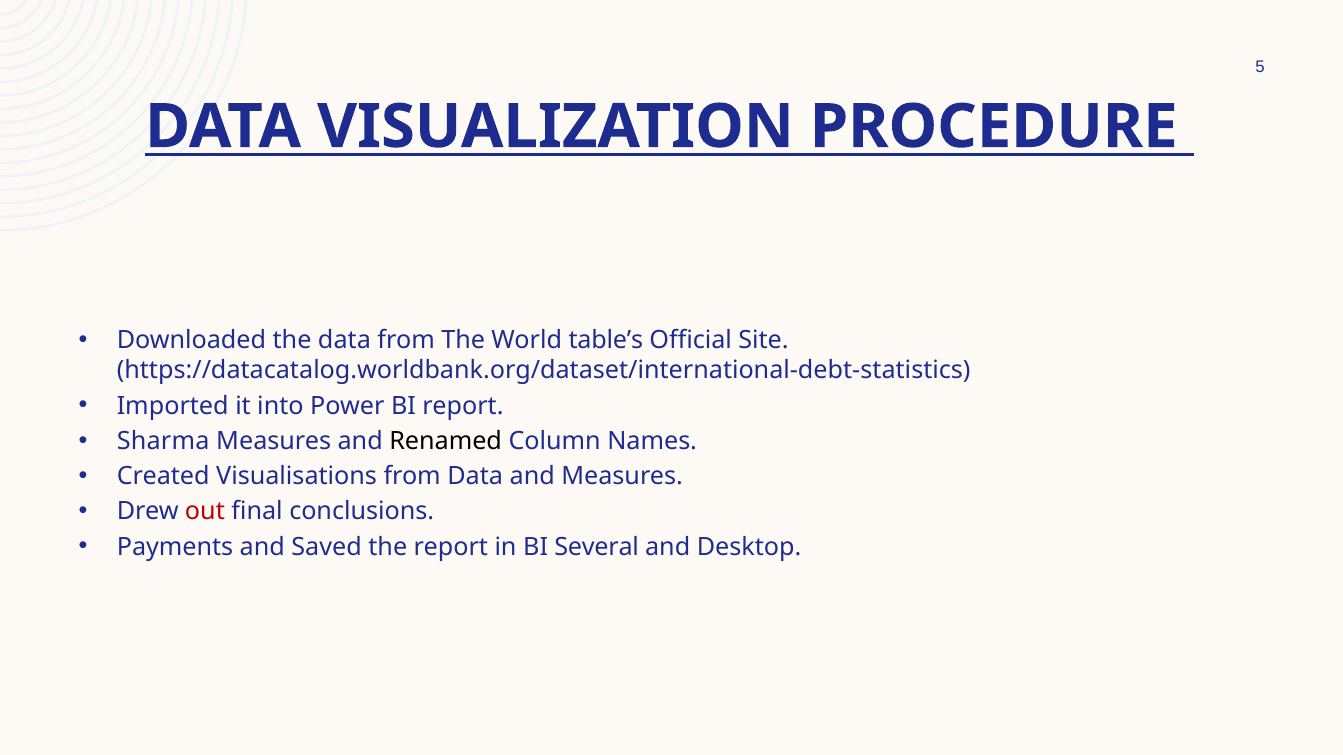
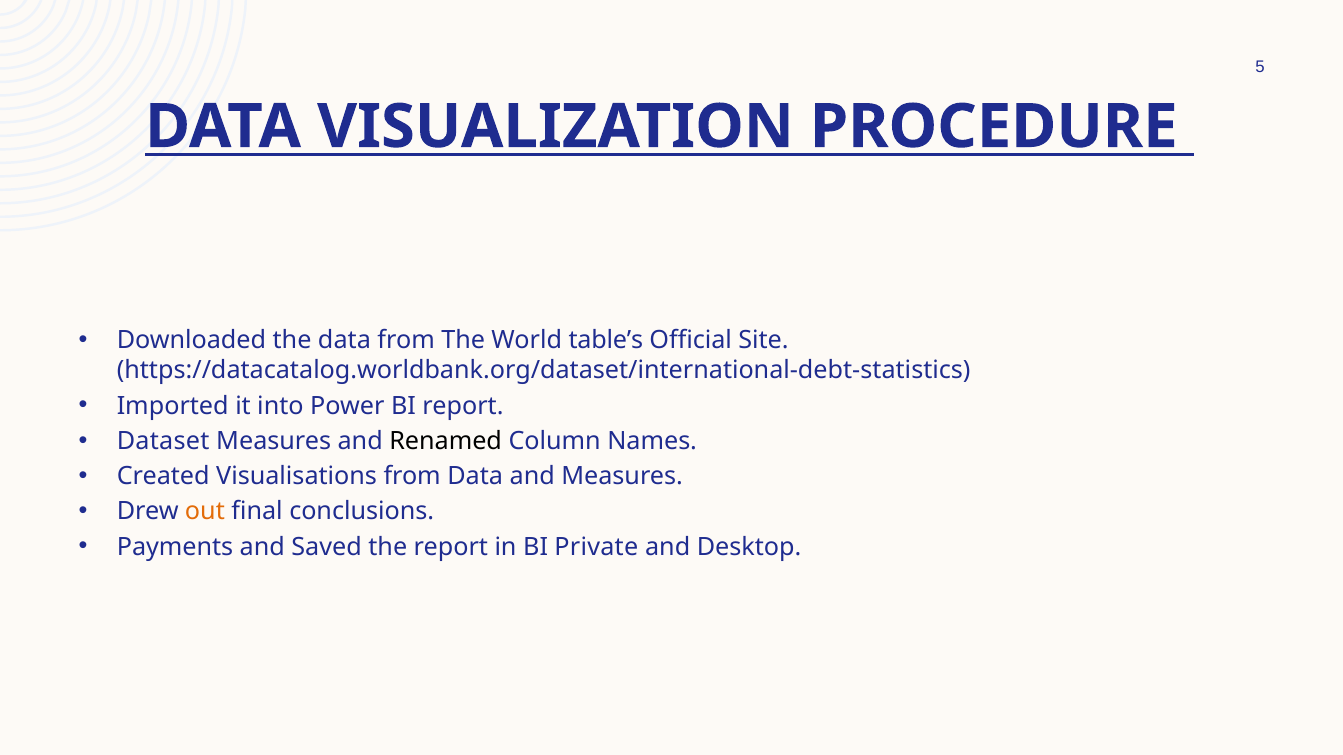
Sharma: Sharma -> Dataset
out colour: red -> orange
Several: Several -> Private
